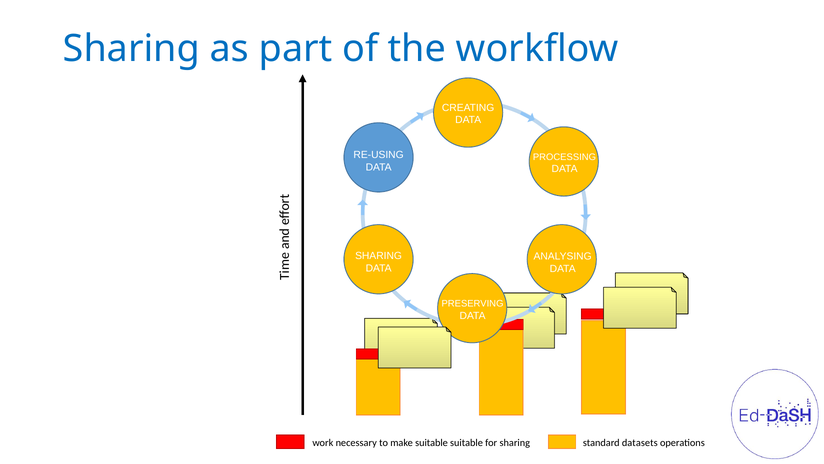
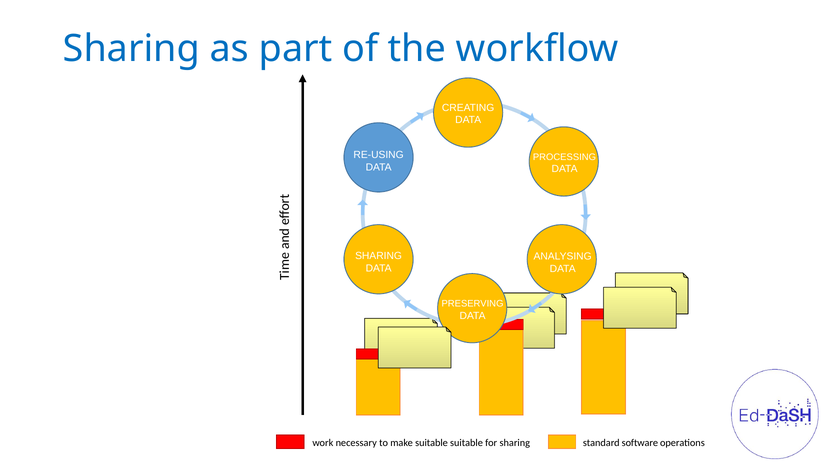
datasets: datasets -> software
